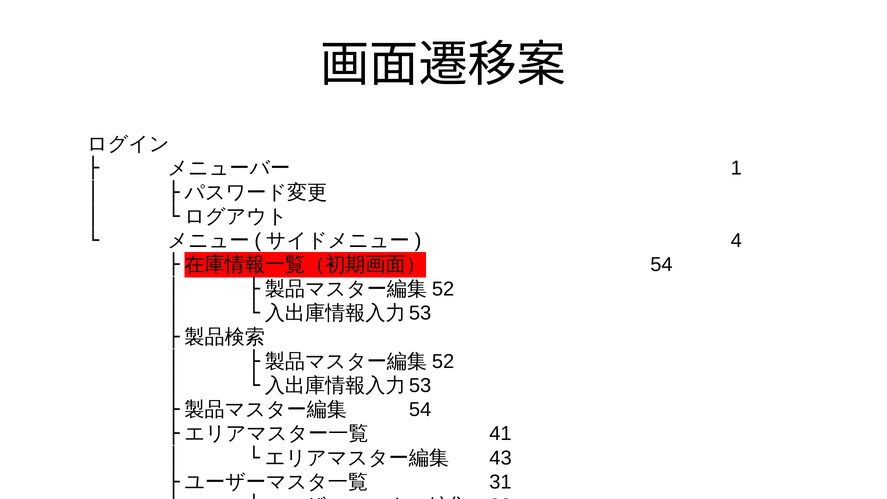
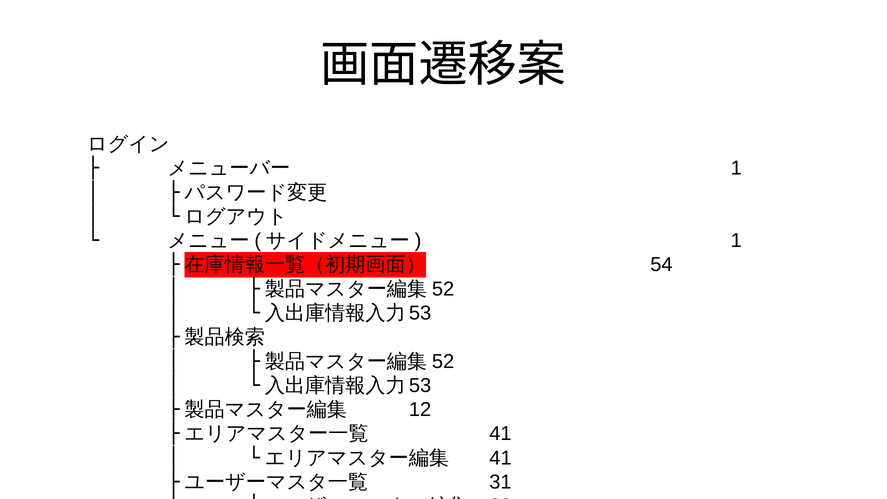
4 at (736, 241): 4 -> 1
54 at (420, 410): 54 -> 12
43 at (501, 458): 43 -> 41
